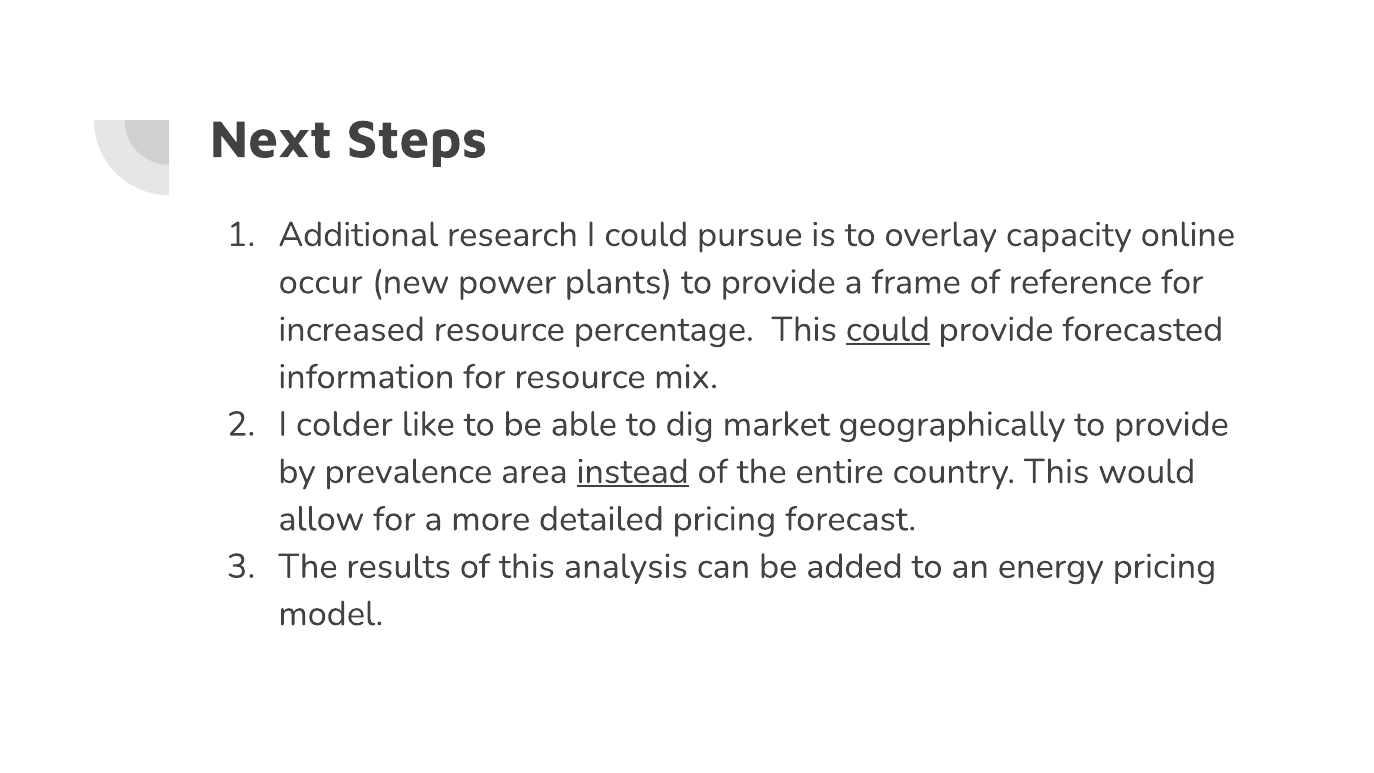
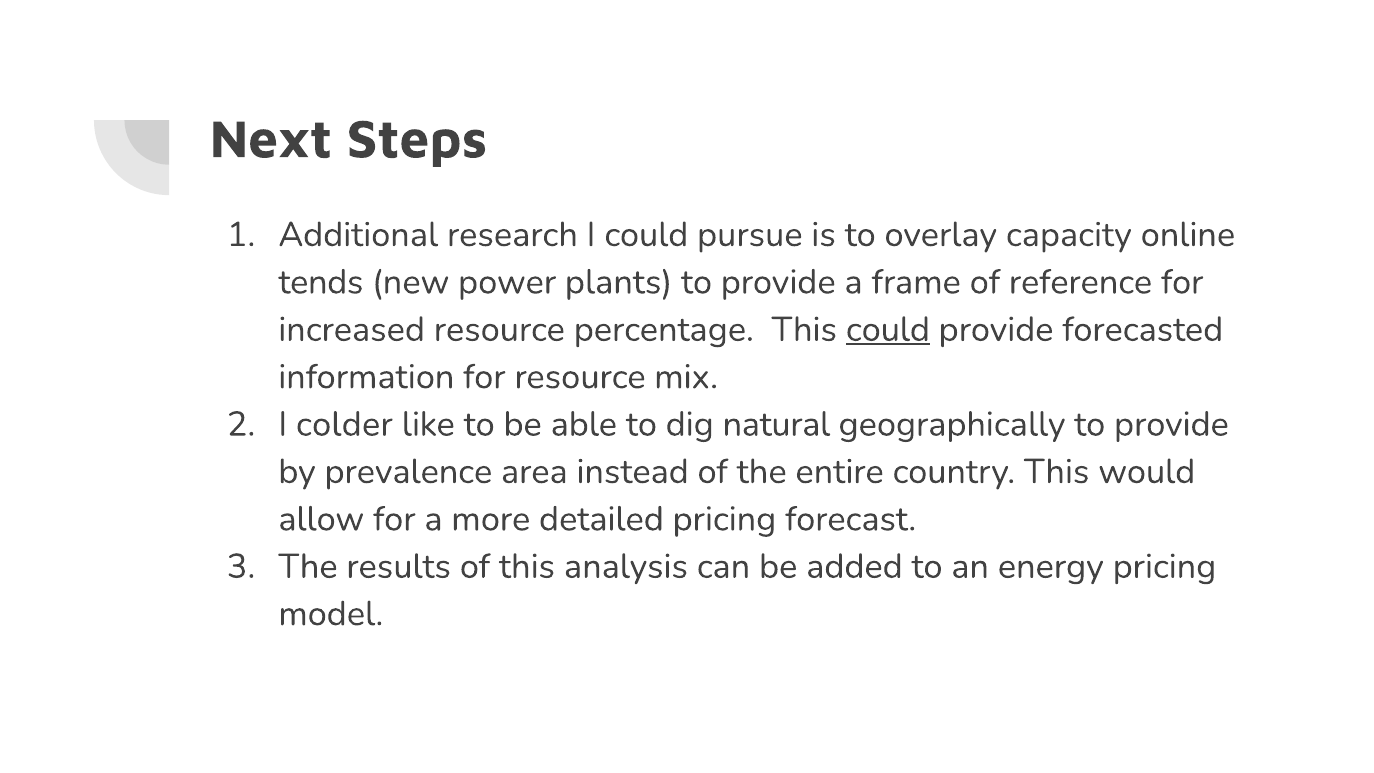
occur: occur -> tends
market: market -> natural
instead underline: present -> none
